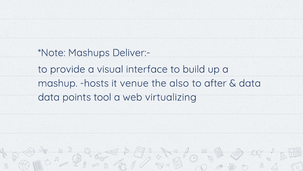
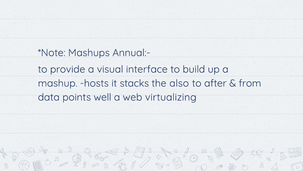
Deliver:-: Deliver:- -> Annual:-
venue: venue -> stacks
data at (250, 83): data -> from
tool: tool -> well
